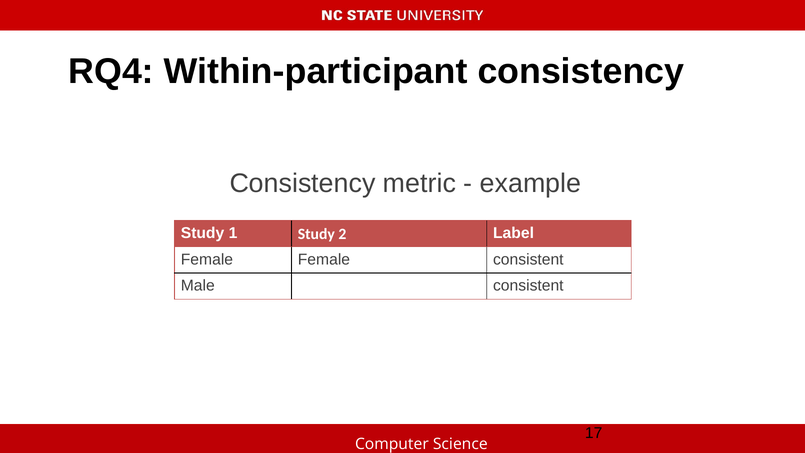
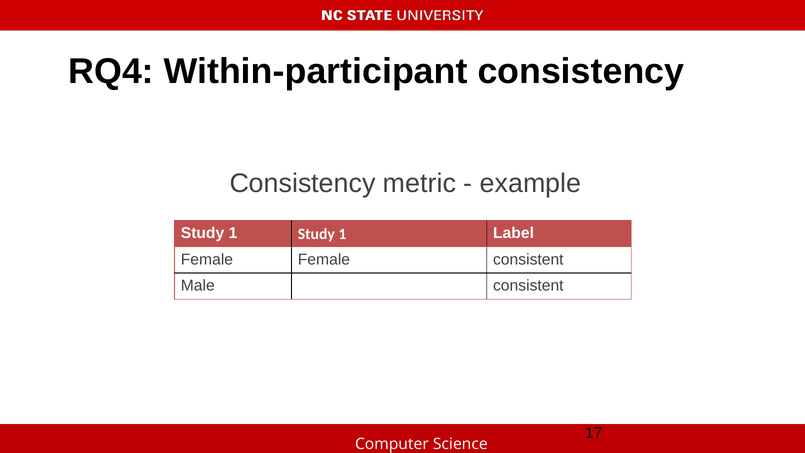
1 Study 2: 2 -> 1
